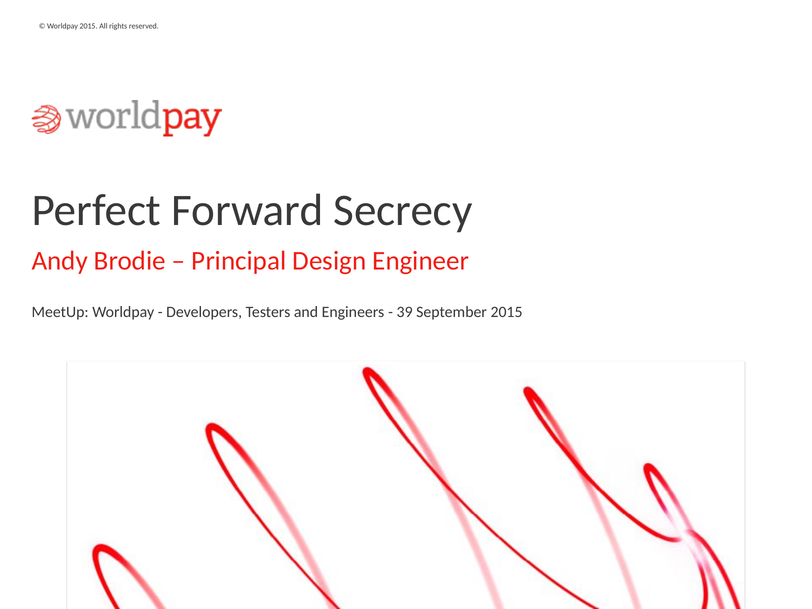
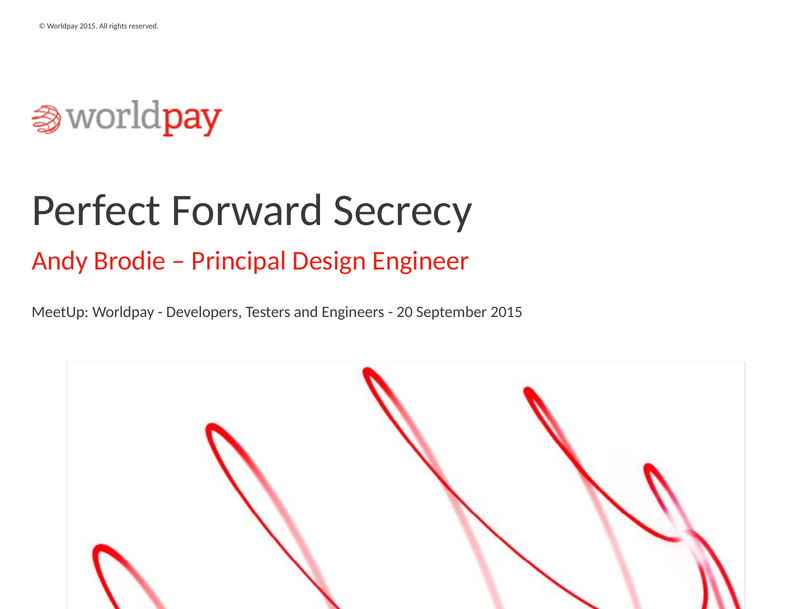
39: 39 -> 20
